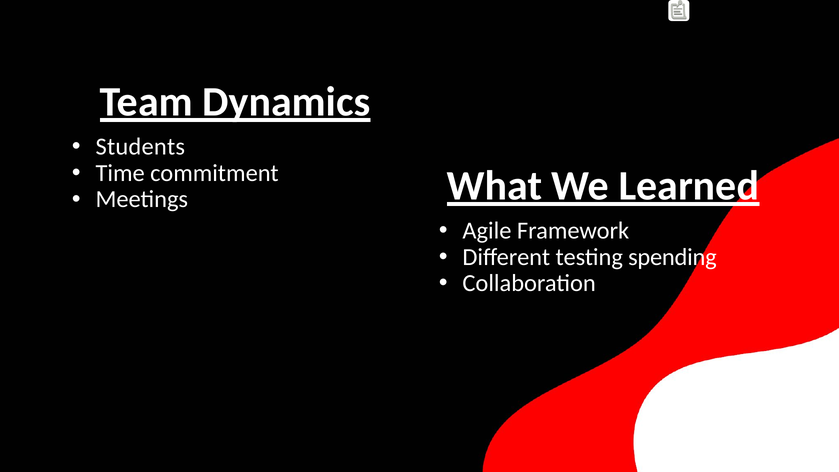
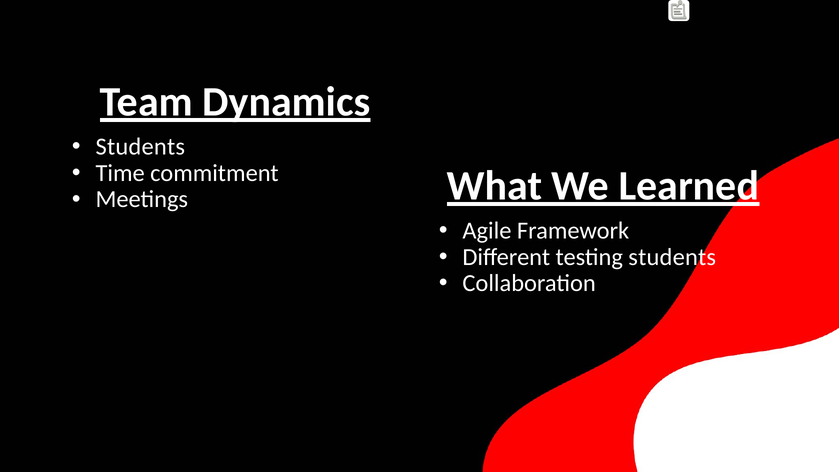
testing spending: spending -> students
